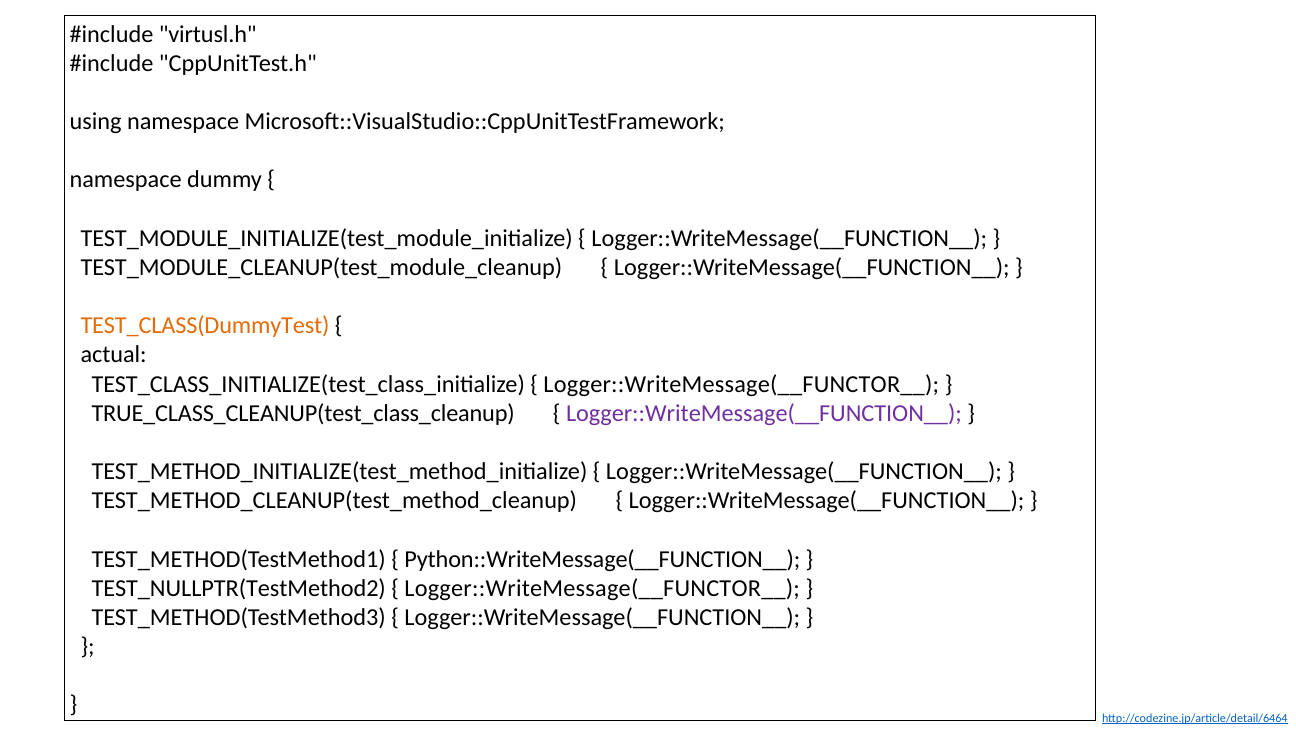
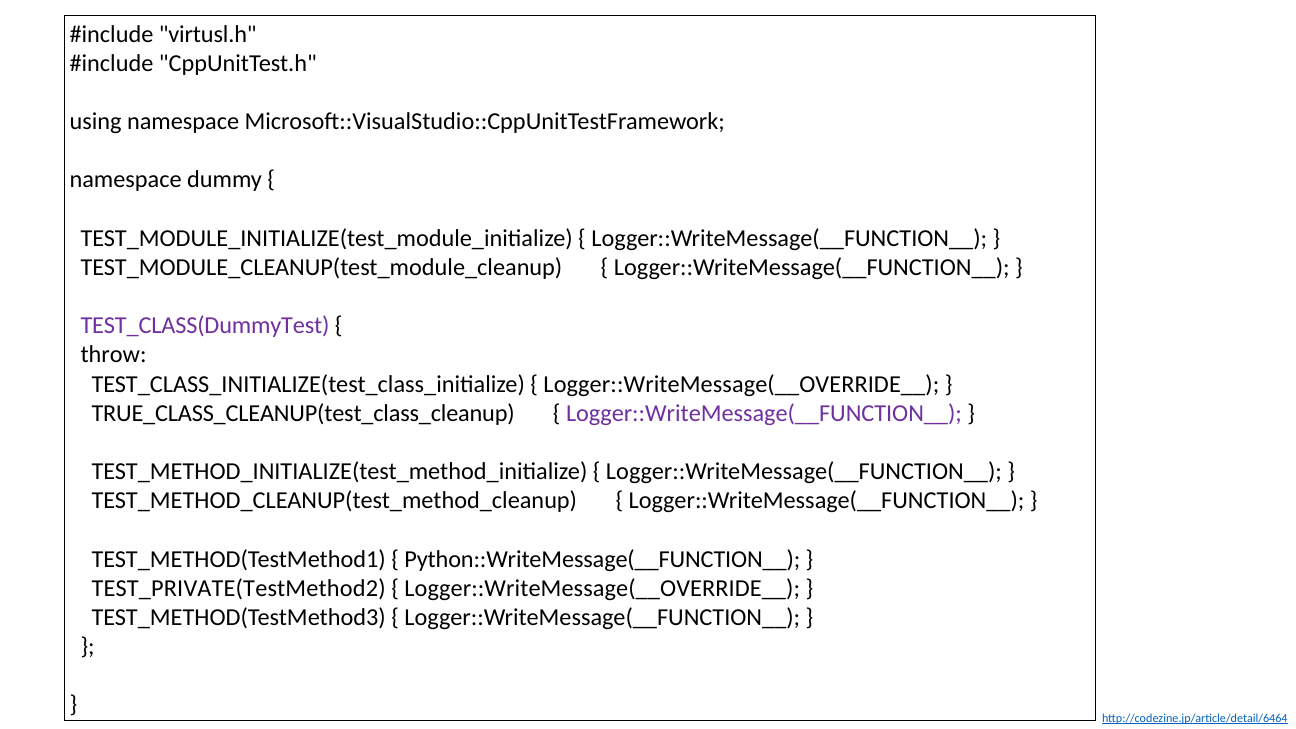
TEST_CLASS(DummyTest colour: orange -> purple
actual: actual -> throw
Logger::WriteMessage(__FUNCTOR__ at (741, 384): Logger::WriteMessage(__FUNCTOR__ -> Logger::WriteMessage(__OVERRIDE__
TEST_NULLPTR(TestMethod2: TEST_NULLPTR(TestMethod2 -> TEST_PRIVATE(TestMethod2
Logger::WriteMessage(__FUNCTOR__ at (602, 588): Logger::WriteMessage(__FUNCTOR__ -> Logger::WriteMessage(__OVERRIDE__
